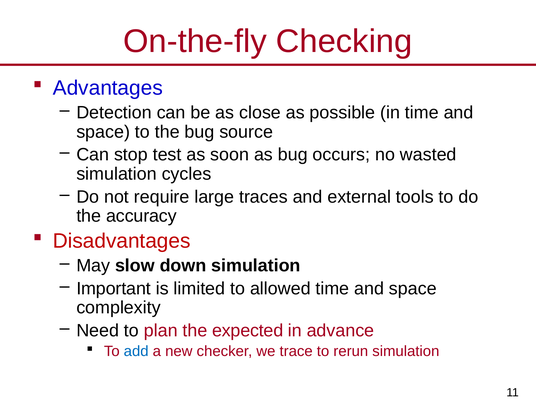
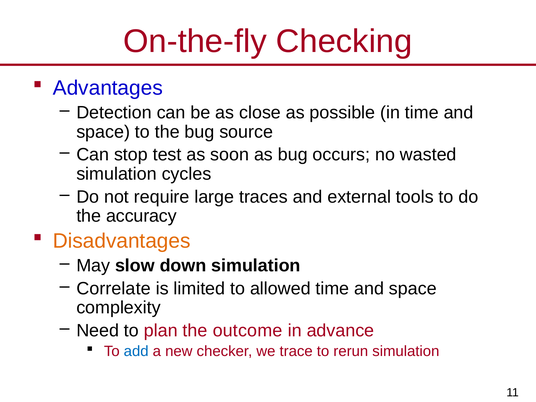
Disadvantages colour: red -> orange
Important: Important -> Correlate
expected: expected -> outcome
